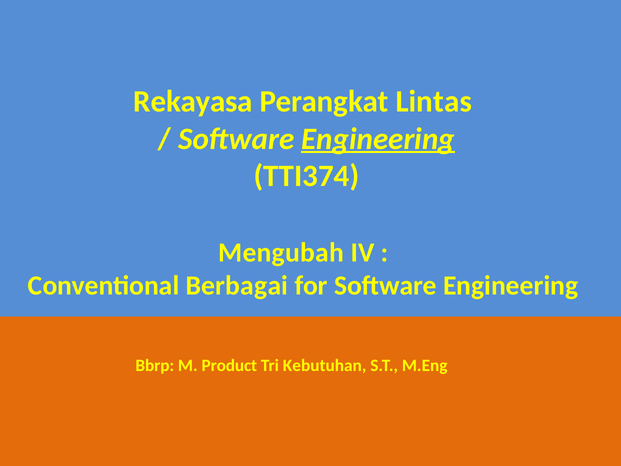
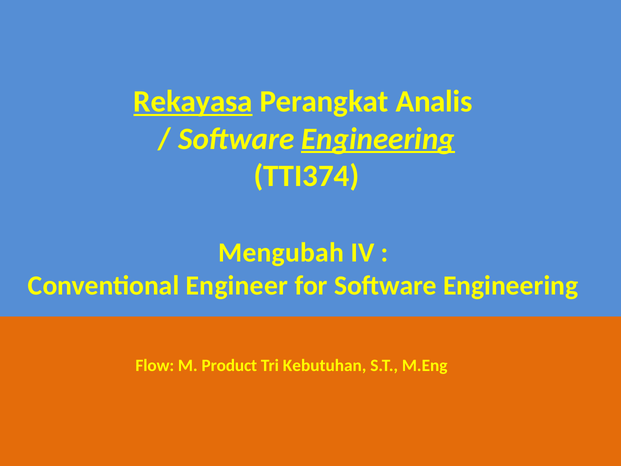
Rekayasa underline: none -> present
Lintas: Lintas -> Analis
Berbagai: Berbagai -> Engineer
Bbrp: Bbrp -> Flow
